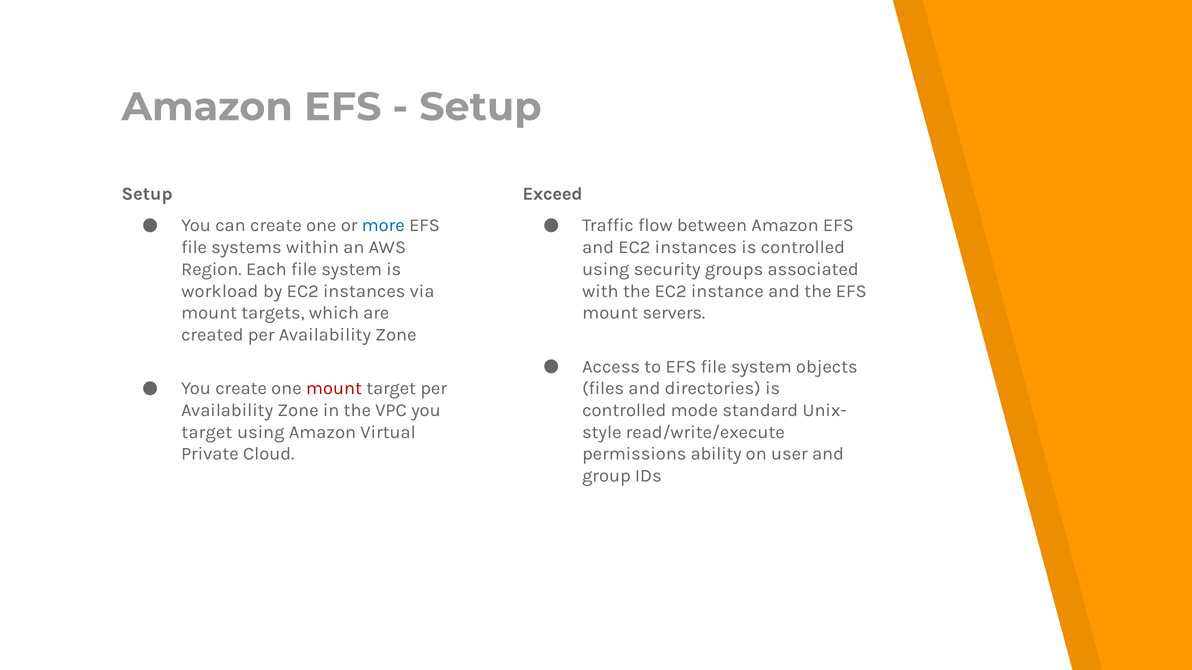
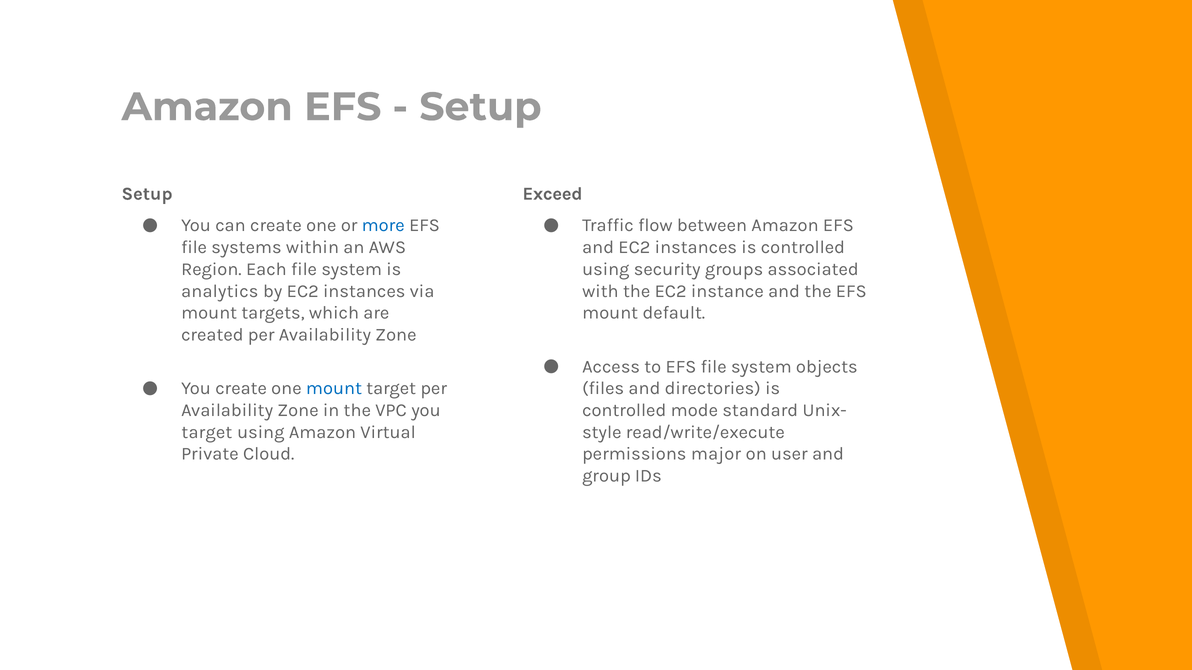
workload: workload -> analytics
servers: servers -> default
mount at (334, 389) colour: red -> blue
ability: ability -> major
